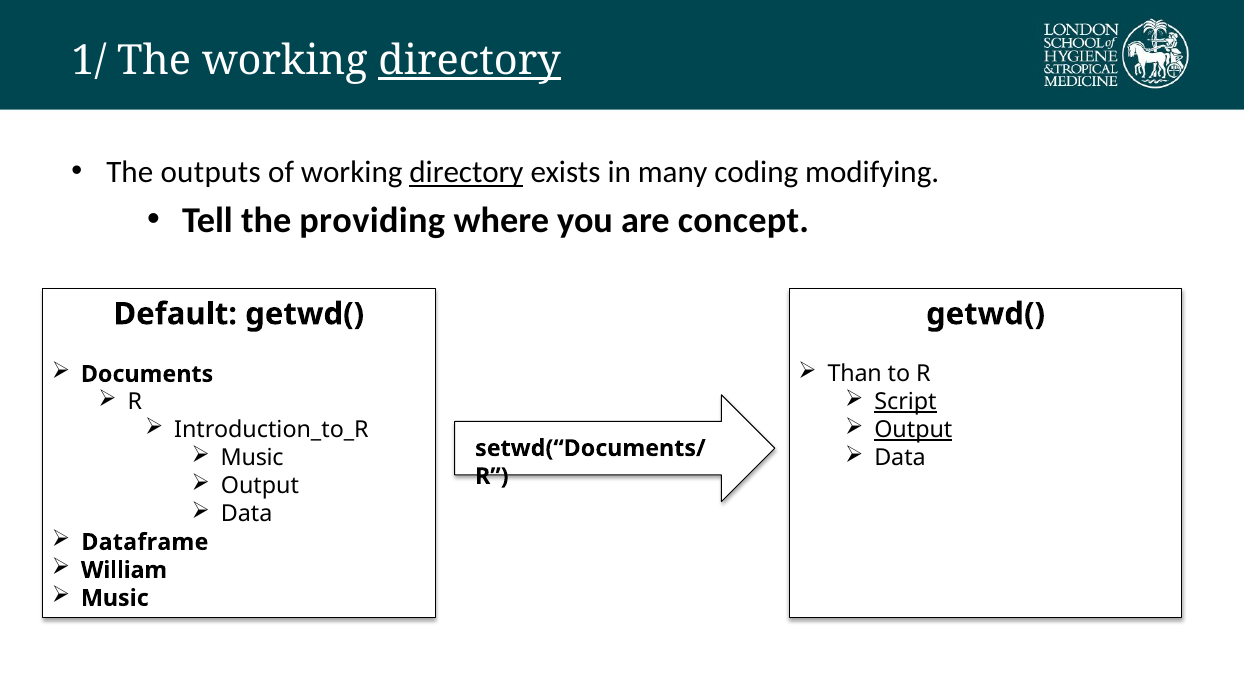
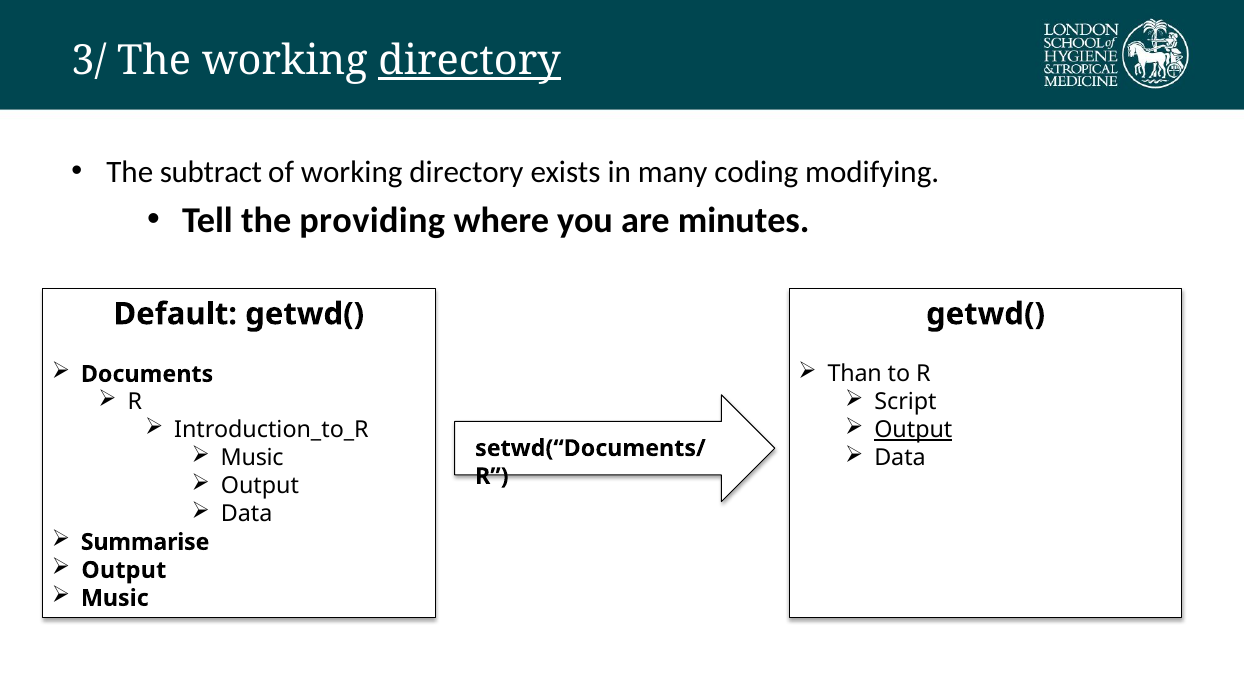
1/: 1/ -> 3/
outputs: outputs -> subtract
directory at (466, 172) underline: present -> none
concept: concept -> minutes
Script underline: present -> none
Dataframe: Dataframe -> Summarise
William at (124, 570): William -> Output
